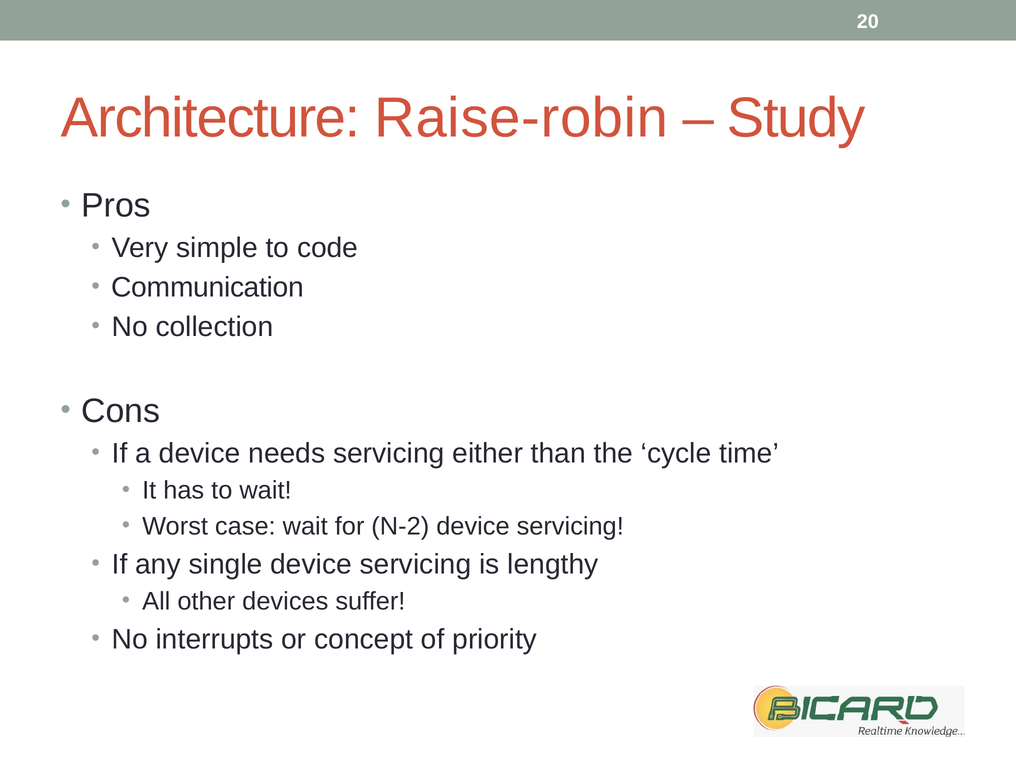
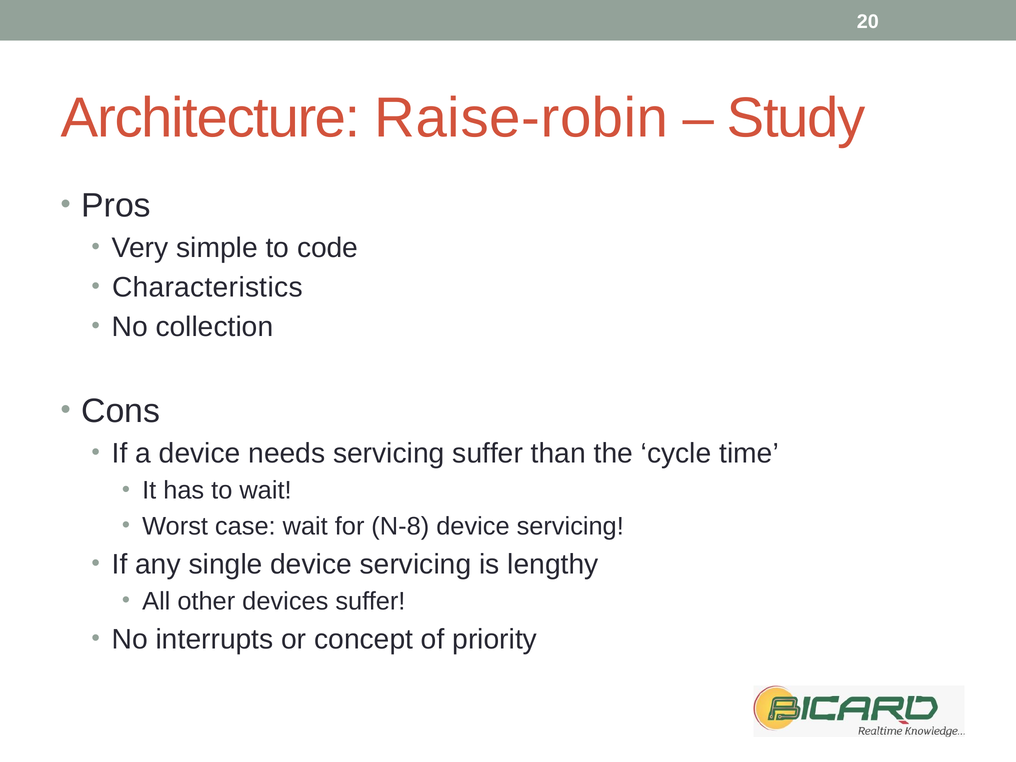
Communication: Communication -> Characteristics
servicing either: either -> suffer
N-2: N-2 -> N-8
